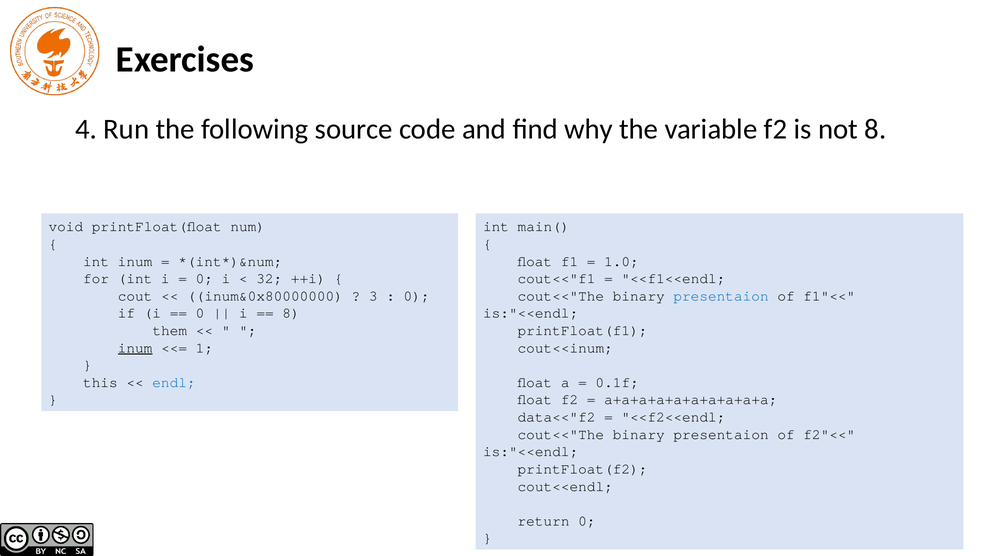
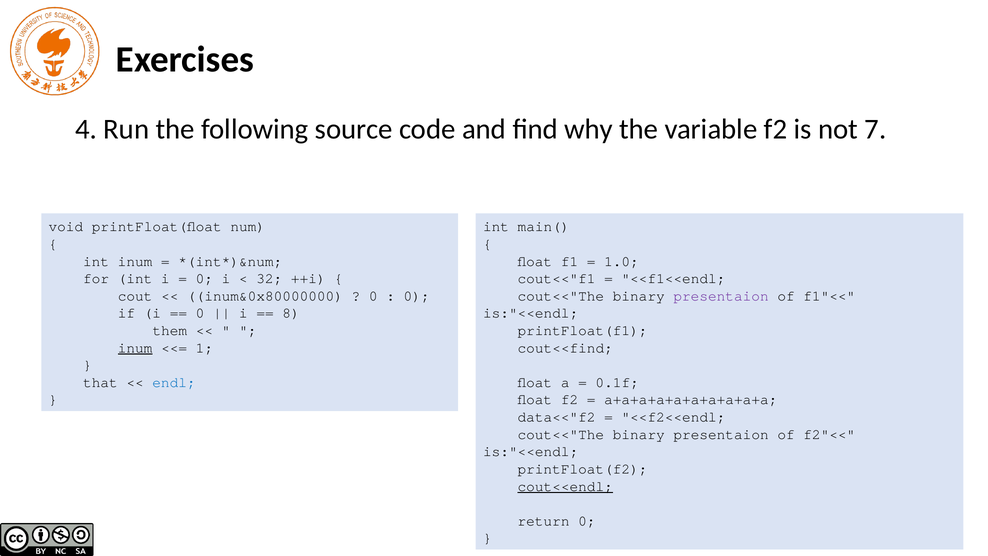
not 8: 8 -> 7
3 at (373, 296): 3 -> 0
presentaion at (721, 296) colour: blue -> purple
cout<<inum: cout<<inum -> cout<<find
this: this -> that
cout<<endl underline: none -> present
